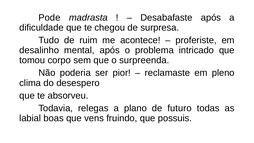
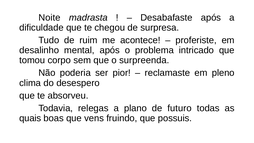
Pode: Pode -> Noite
labial: labial -> quais
